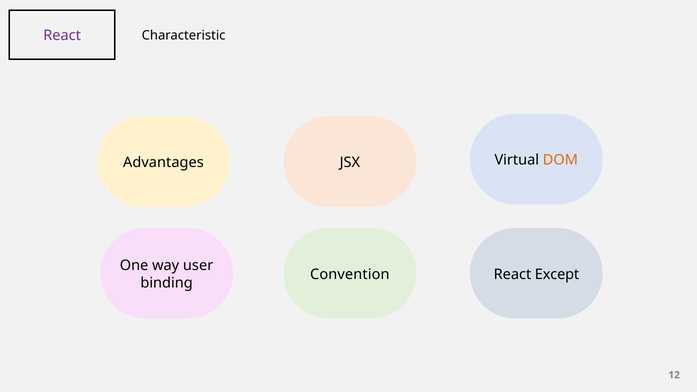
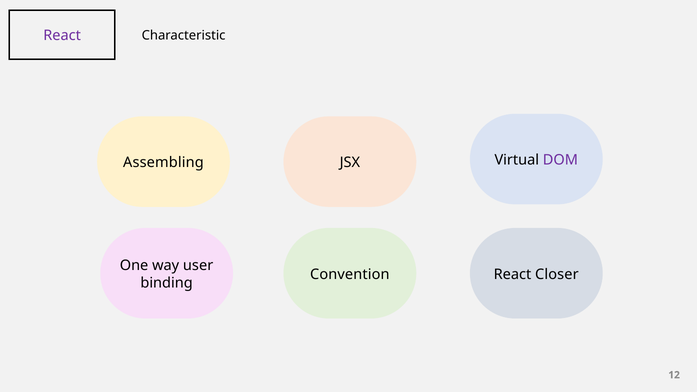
Advantages: Advantages -> Assembling
DOM colour: orange -> purple
Except: Except -> Closer
